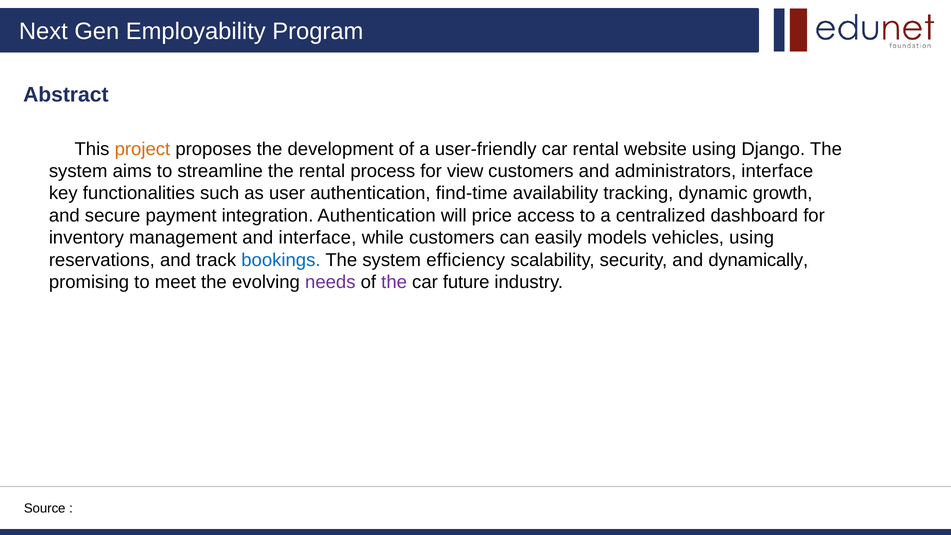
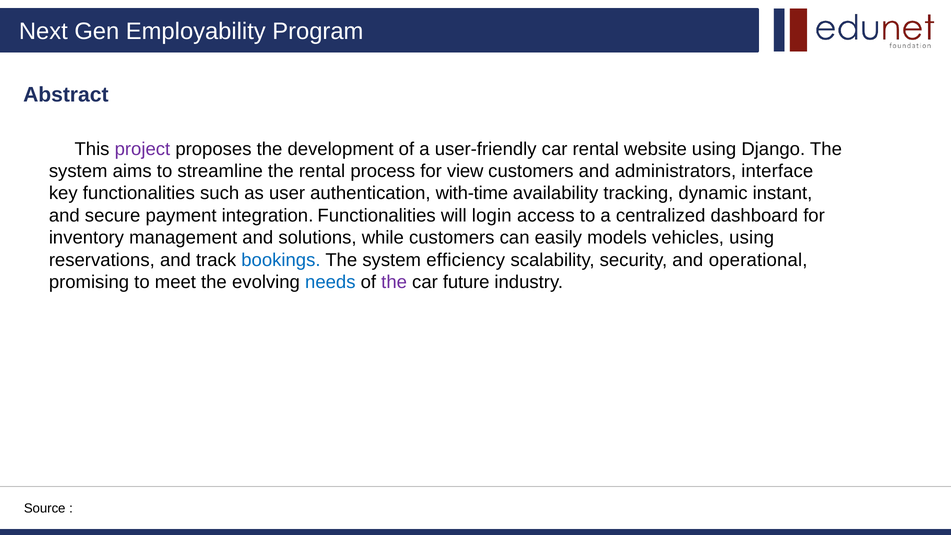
project colour: orange -> purple
find-time: find-time -> with-time
growth: growth -> instant
integration Authentication: Authentication -> Functionalities
price: price -> login
and interface: interface -> solutions
dynamically: dynamically -> operational
needs colour: purple -> blue
